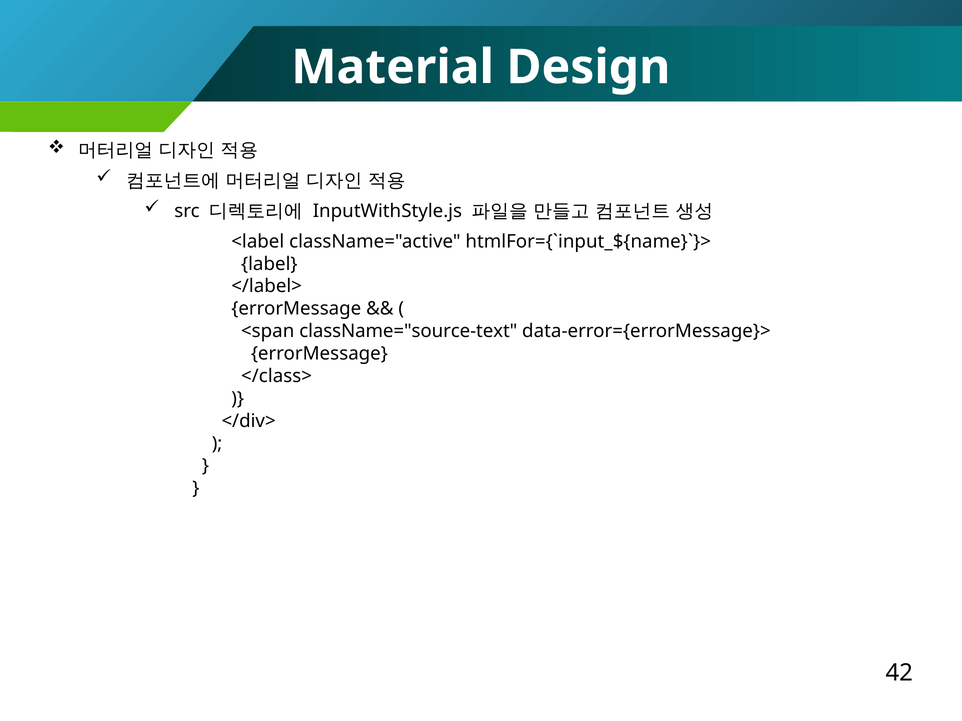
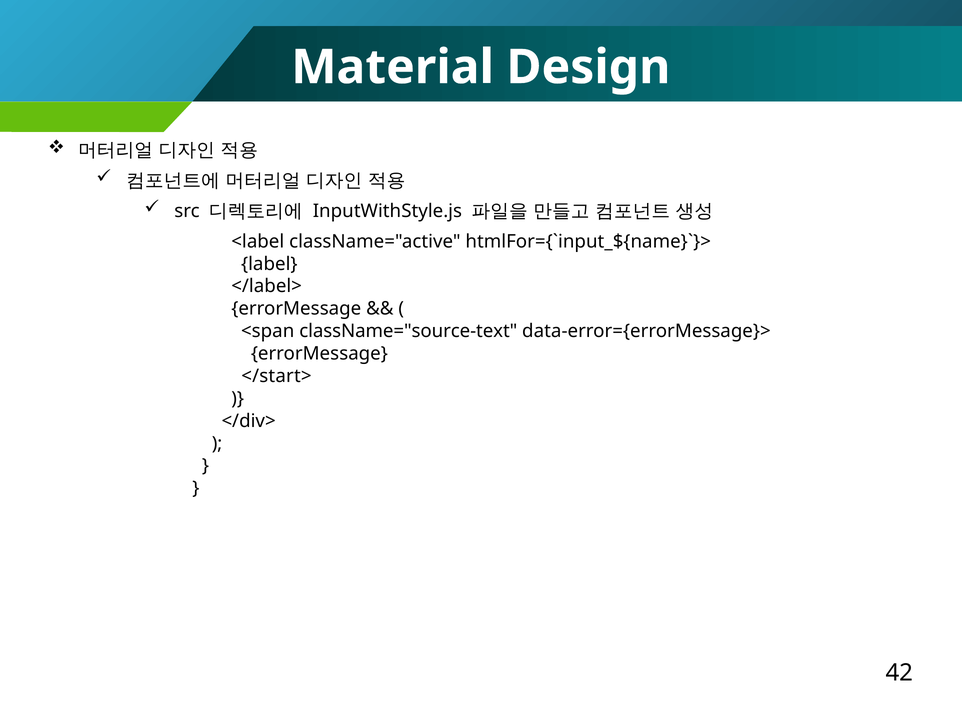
</class>: </class> -> </start>
